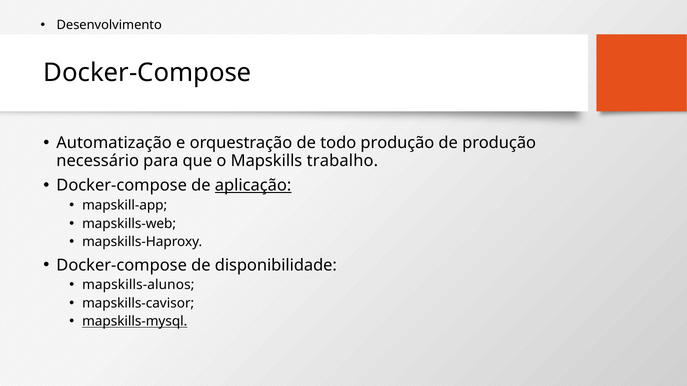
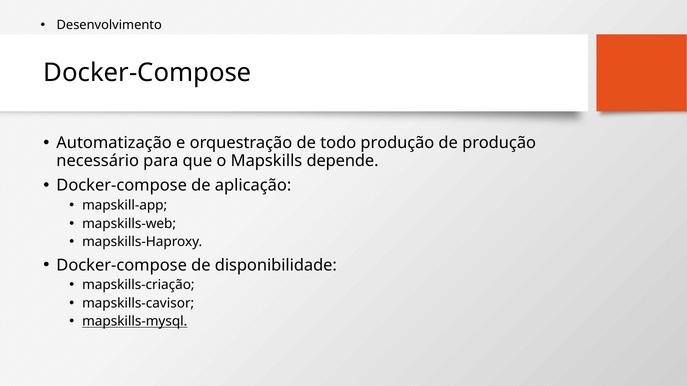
trabalho: trabalho -> depende
aplicação underline: present -> none
mapskills-alunos: mapskills-alunos -> mapskills-criação
